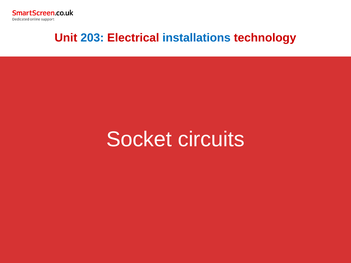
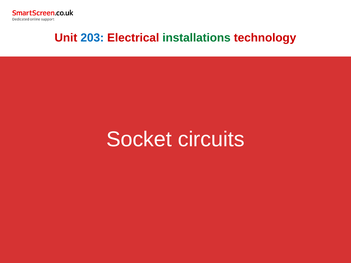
installations colour: blue -> green
